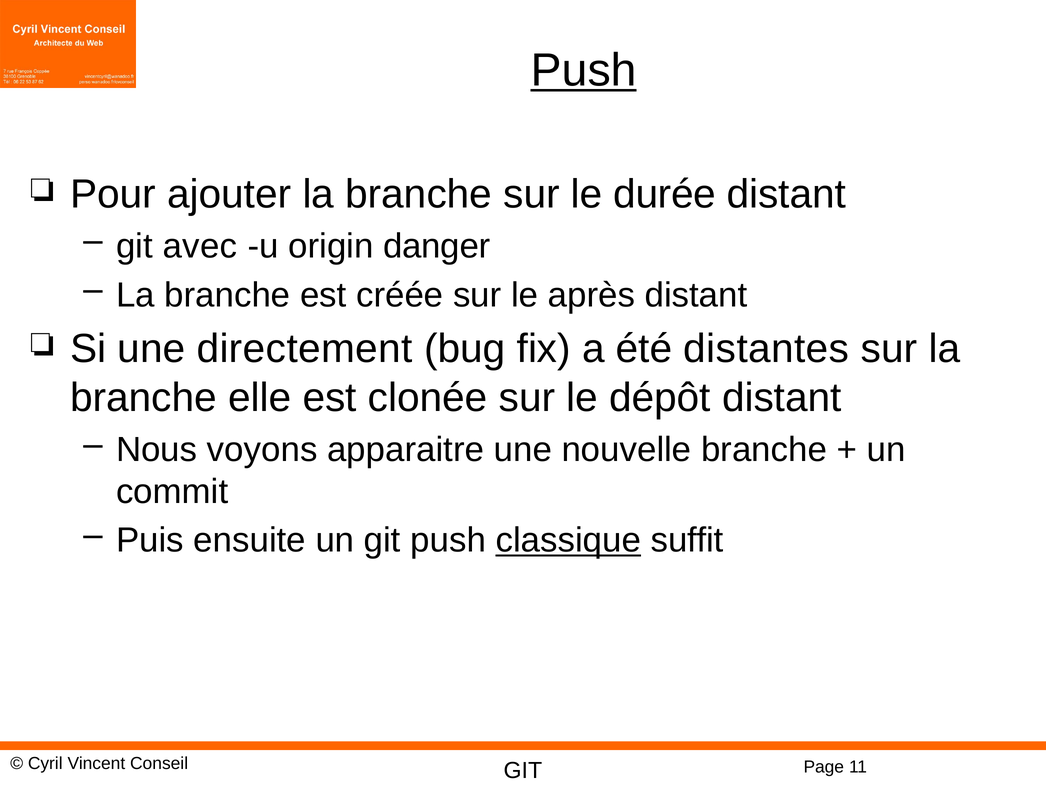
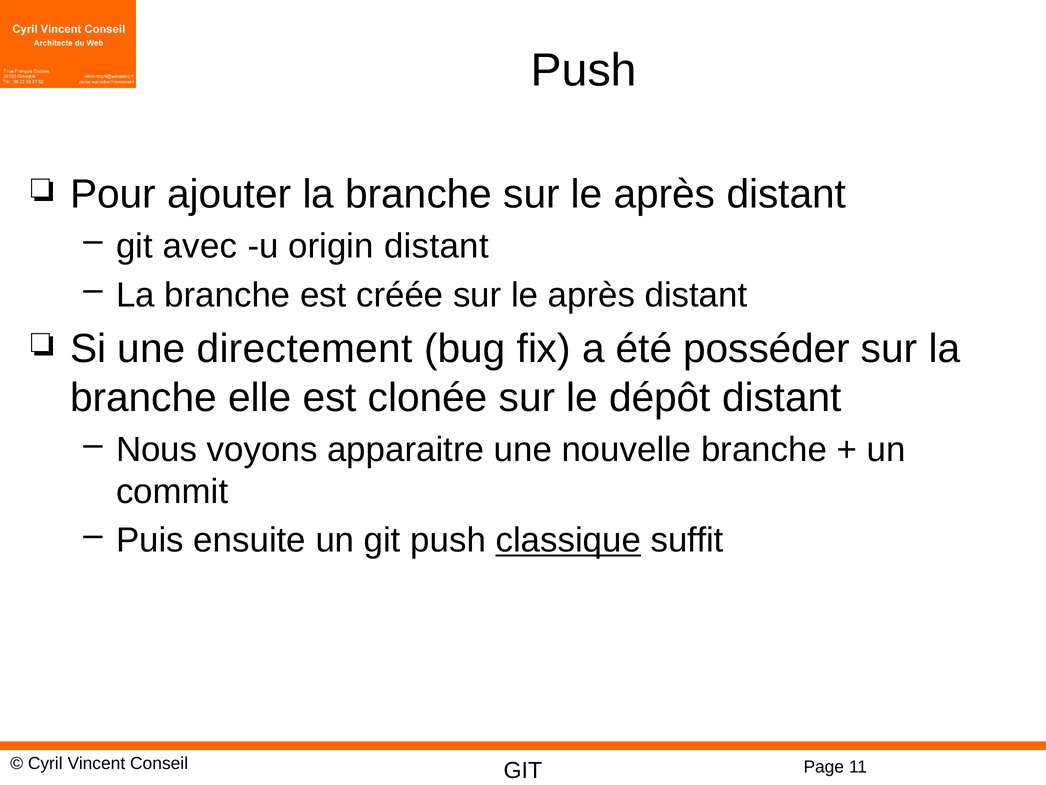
Push at (584, 70) underline: present -> none
branche sur le durée: durée -> après
origin danger: danger -> distant
distantes: distantes -> posséder
